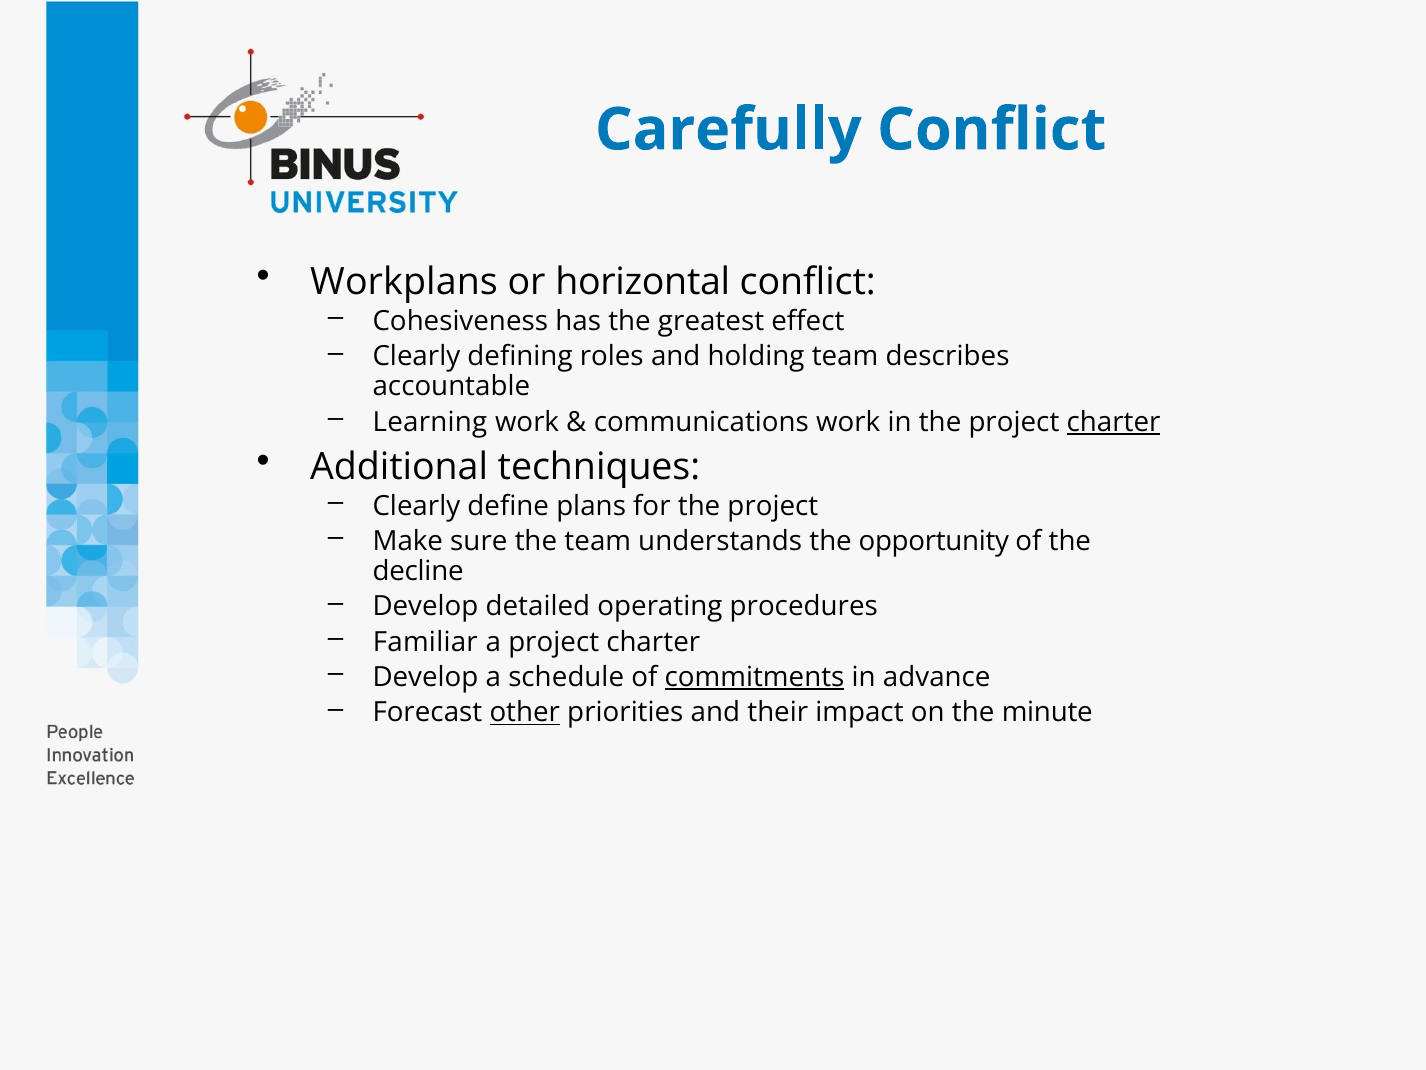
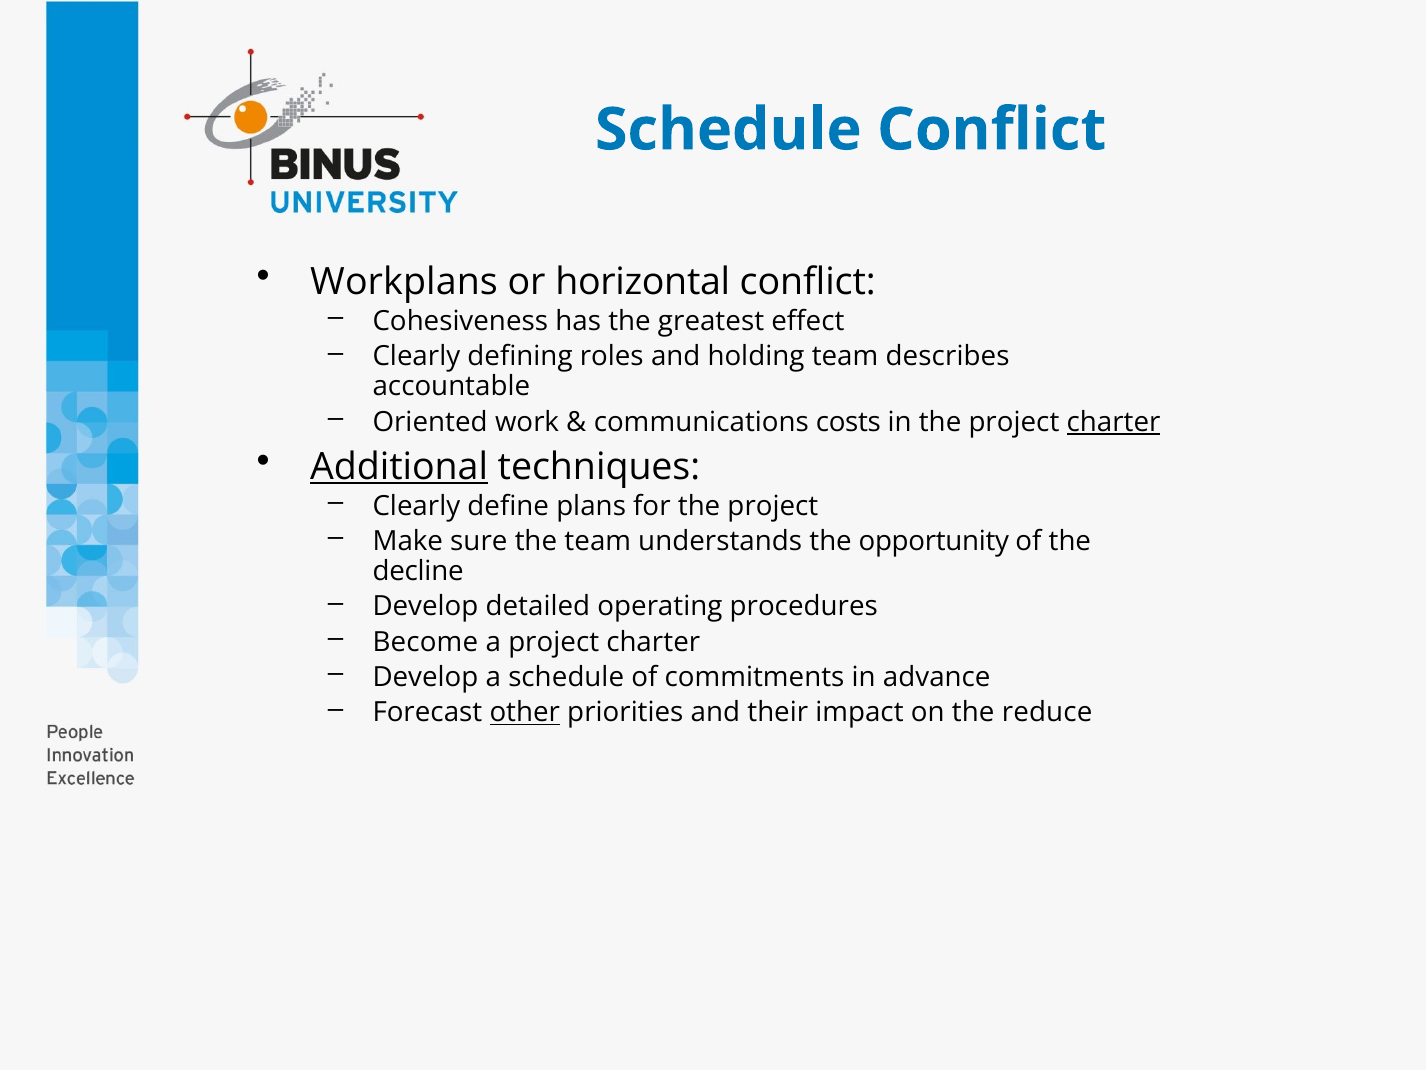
Carefully at (728, 130): Carefully -> Schedule
Learning: Learning -> Oriented
communications work: work -> costs
Additional underline: none -> present
Familiar: Familiar -> Become
commitments underline: present -> none
minute: minute -> reduce
